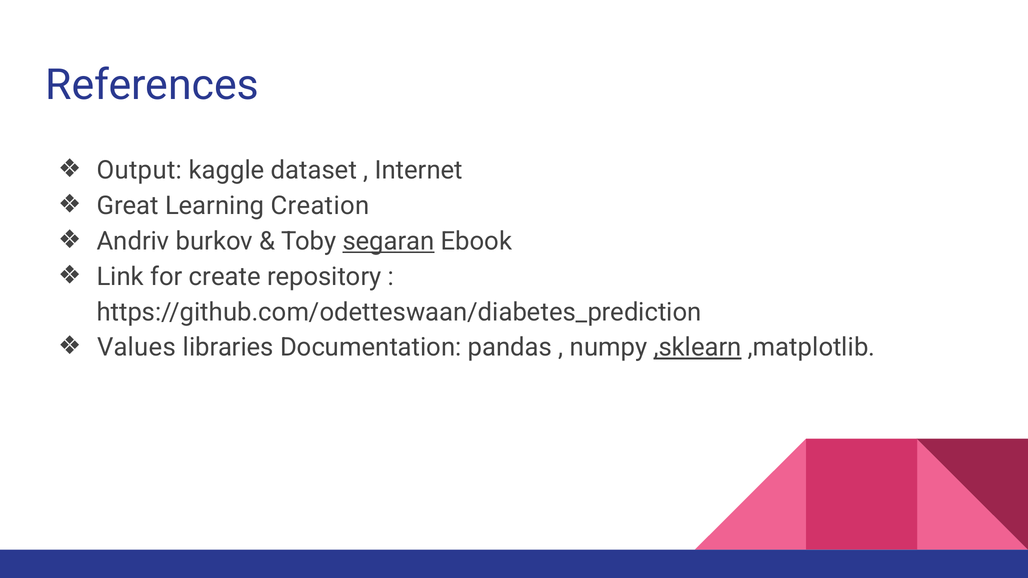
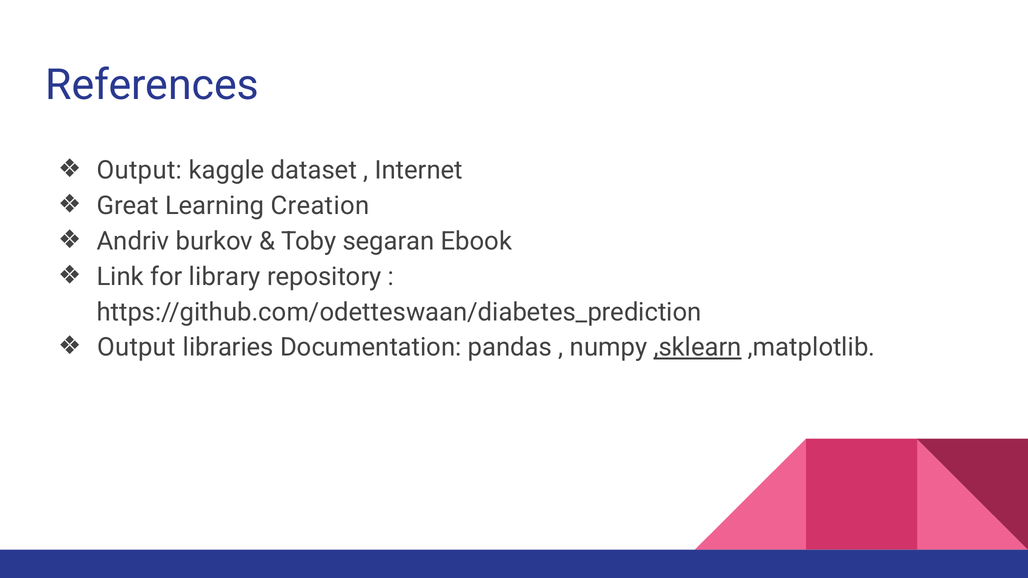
segaran underline: present -> none
create: create -> library
Values at (136, 348): Values -> Output
